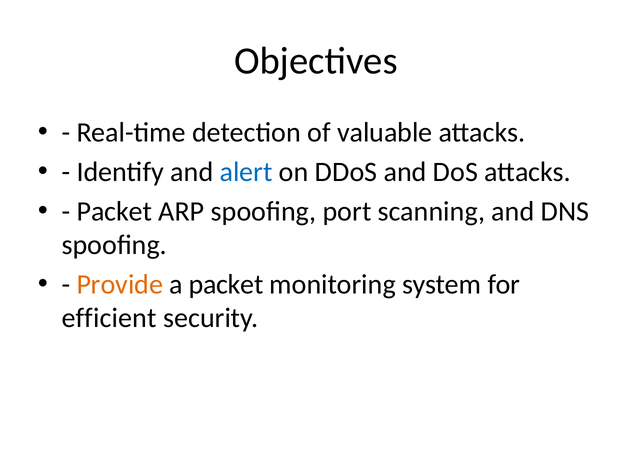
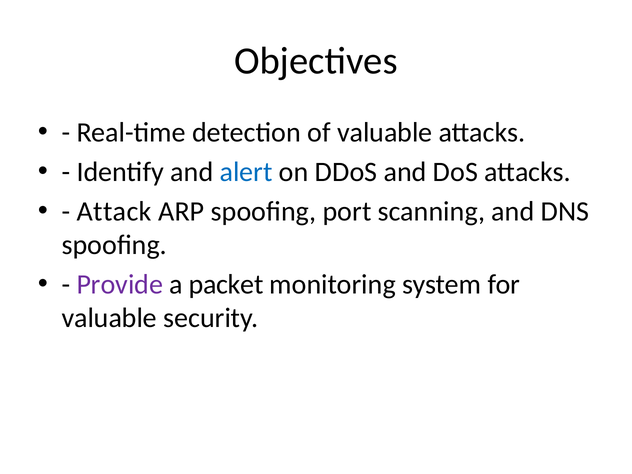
Packet at (114, 211): Packet -> Attack
Provide colour: orange -> purple
efficient at (109, 318): efficient -> valuable
